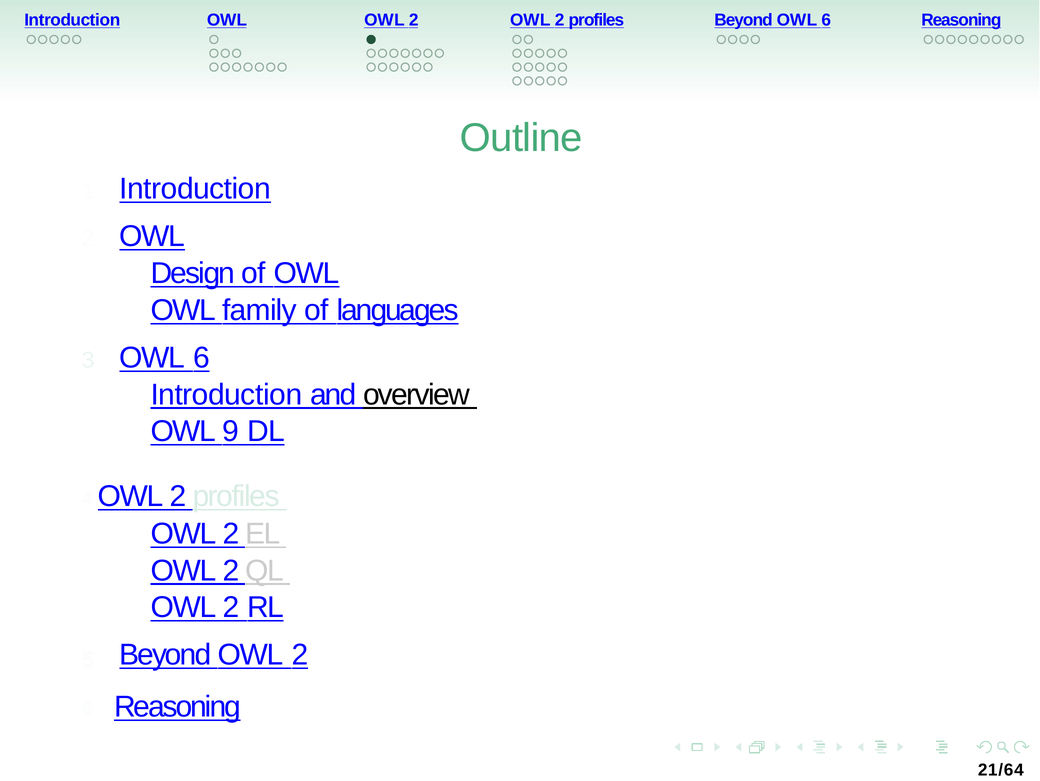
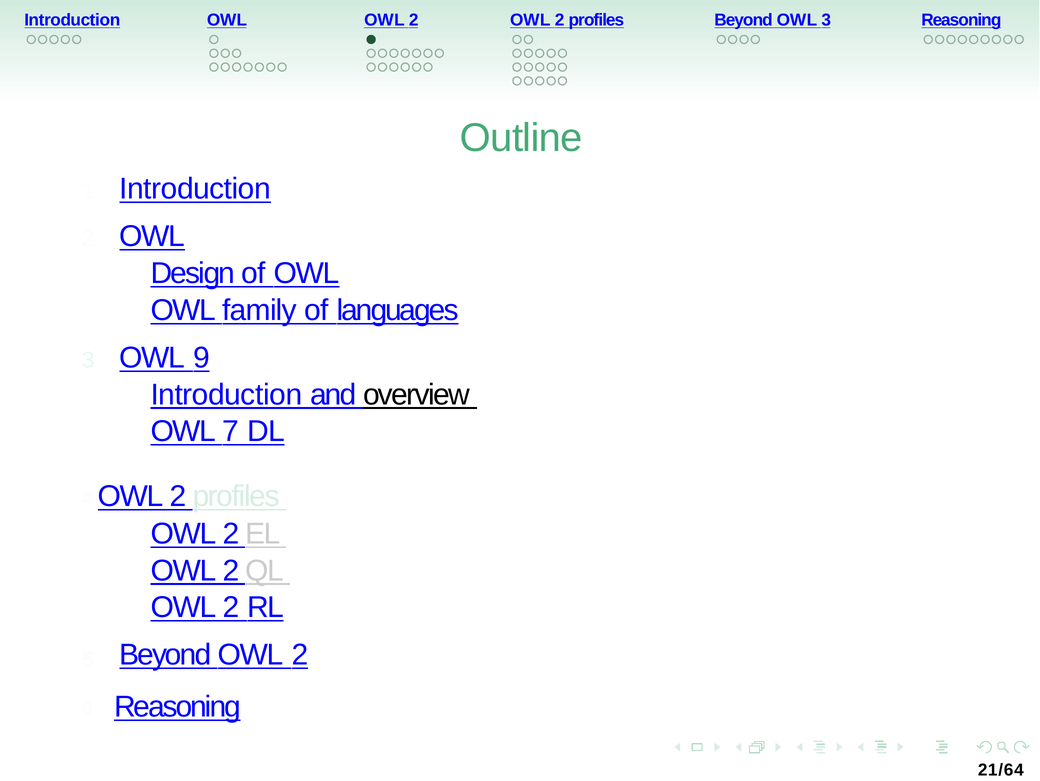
Beyond OWL 6: 6 -> 3
6 at (202, 358): 6 -> 9
9: 9 -> 7
